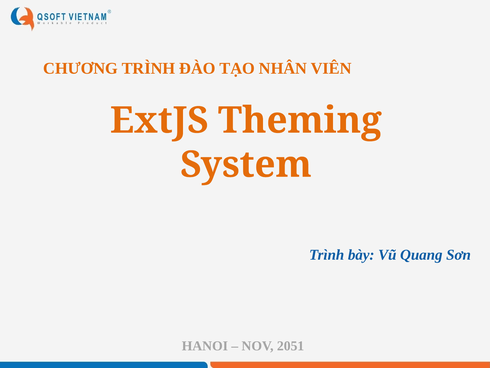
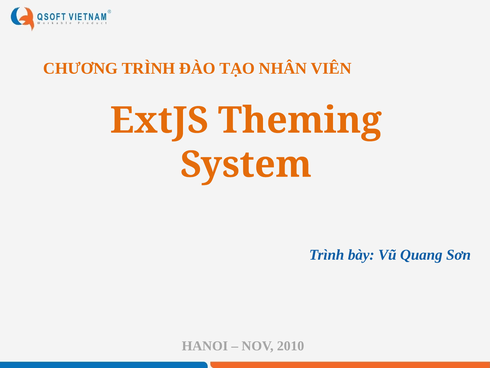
2051: 2051 -> 2010
